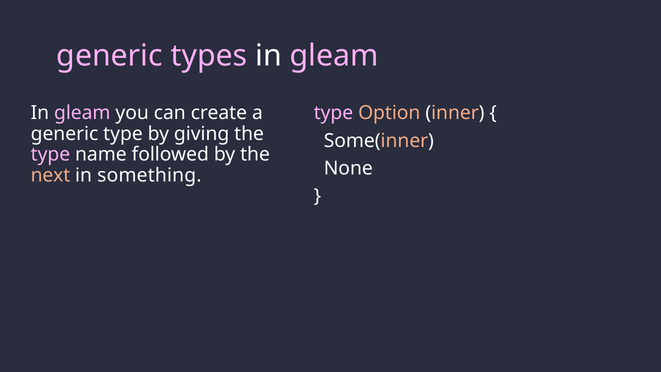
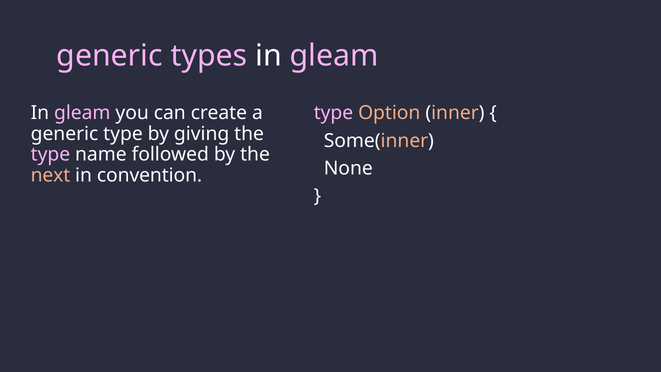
something: something -> convention
